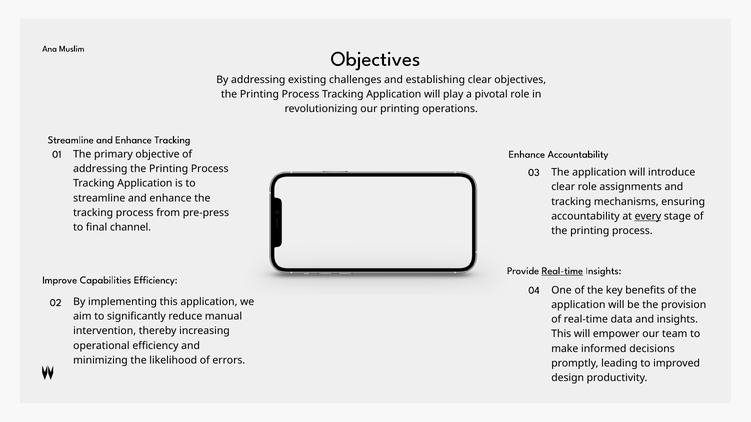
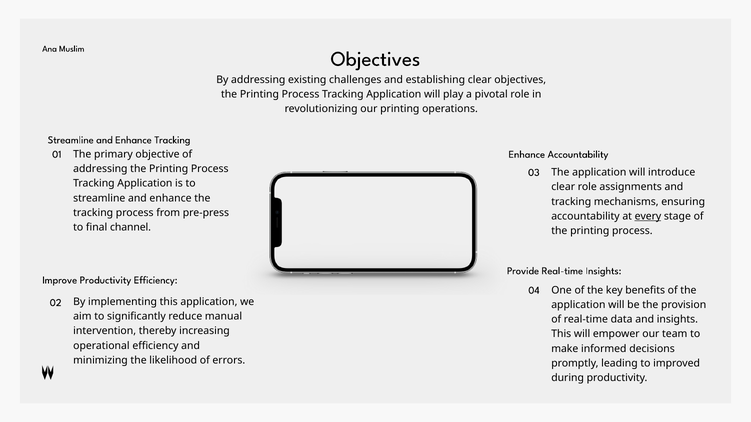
Real-time at (562, 271) underline: present -> none
Improve Capabilities: Capabilities -> Productivity
design: design -> during
